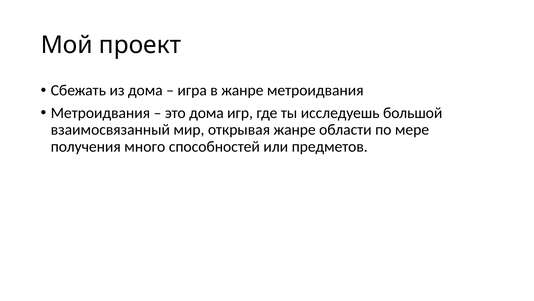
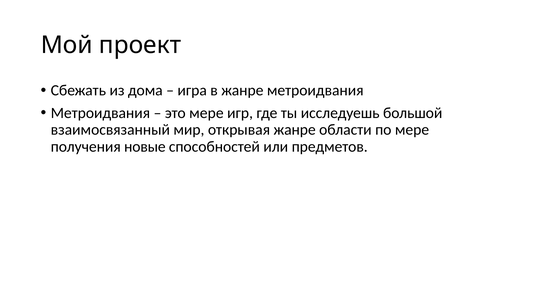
это дома: дома -> мере
много: много -> новые
